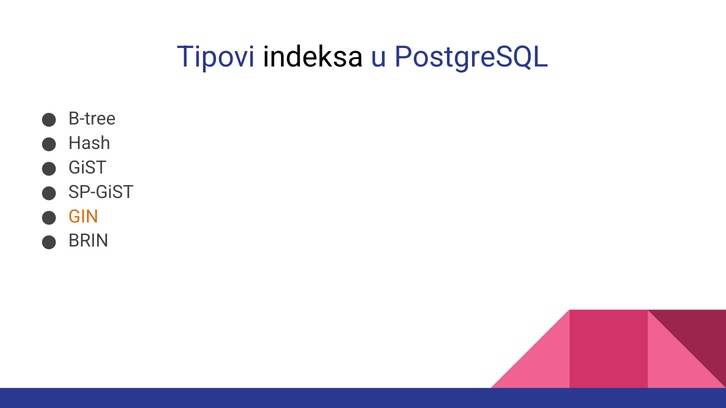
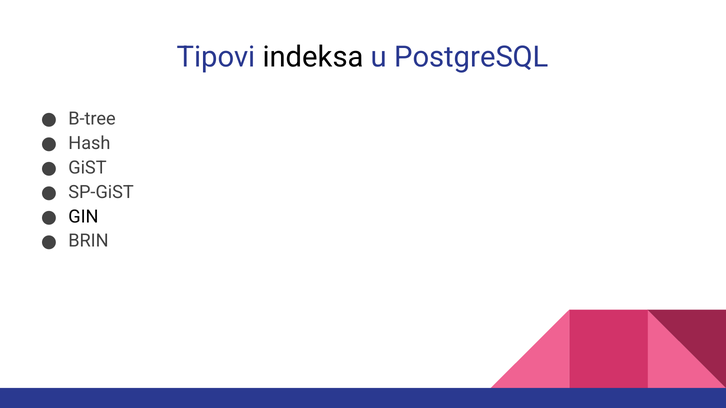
GIN colour: orange -> black
